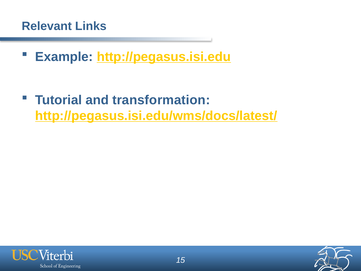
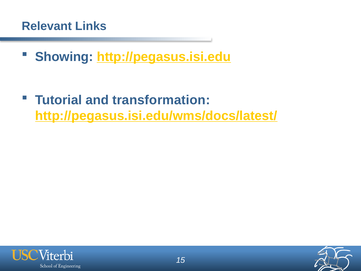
Example: Example -> Showing
